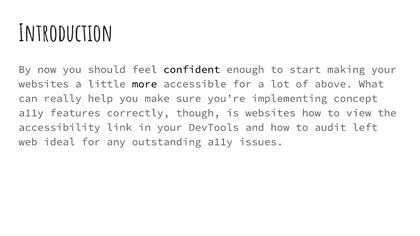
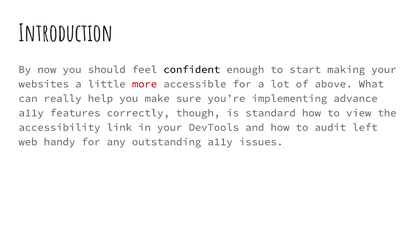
more colour: black -> red
concept: concept -> advance
is websites: websites -> standard
ideal: ideal -> handy
